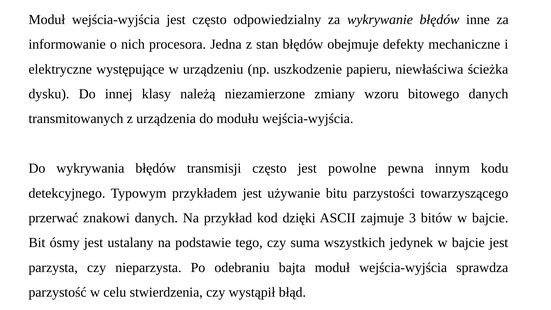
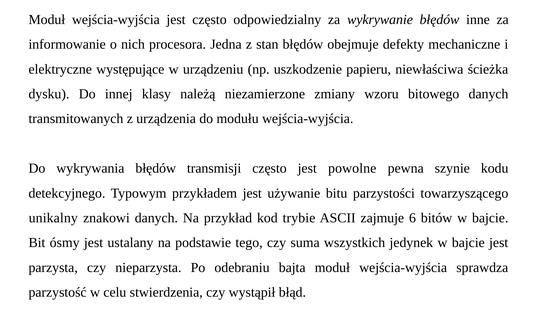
innym: innym -> szynie
przerwać: przerwać -> unikalny
dzięki: dzięki -> trybie
3: 3 -> 6
